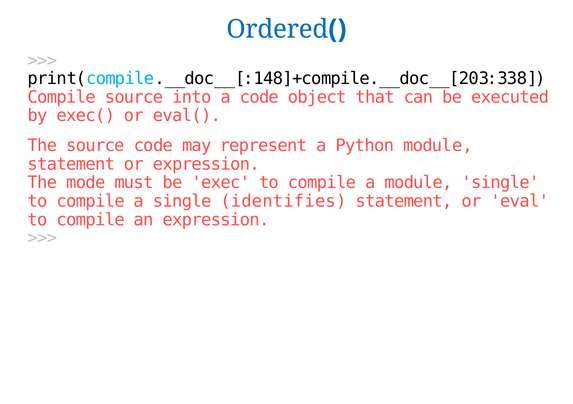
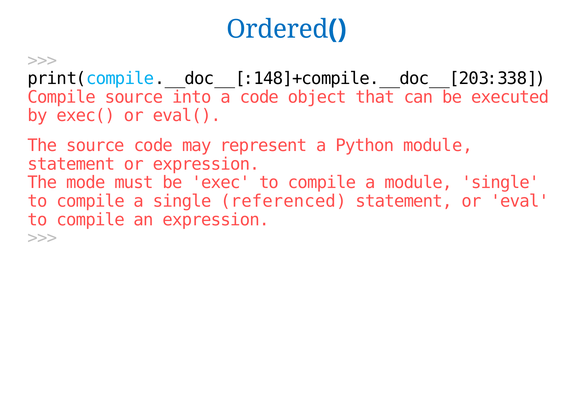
identifies: identifies -> referenced
